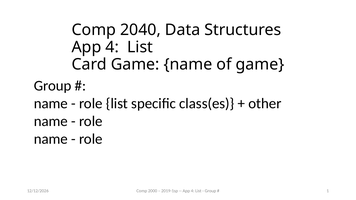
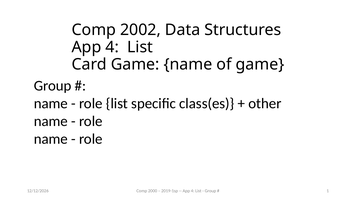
2040: 2040 -> 2002
